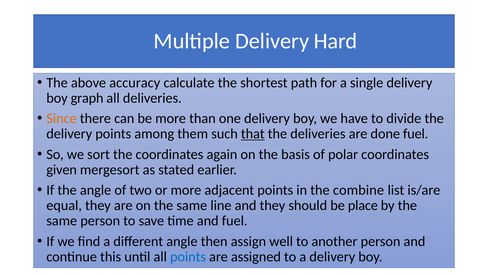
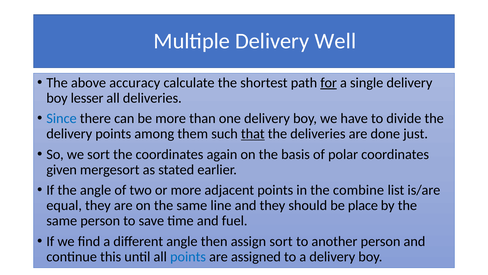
Hard: Hard -> Well
for underline: none -> present
graph: graph -> lesser
Since colour: orange -> blue
done fuel: fuel -> just
assign well: well -> sort
